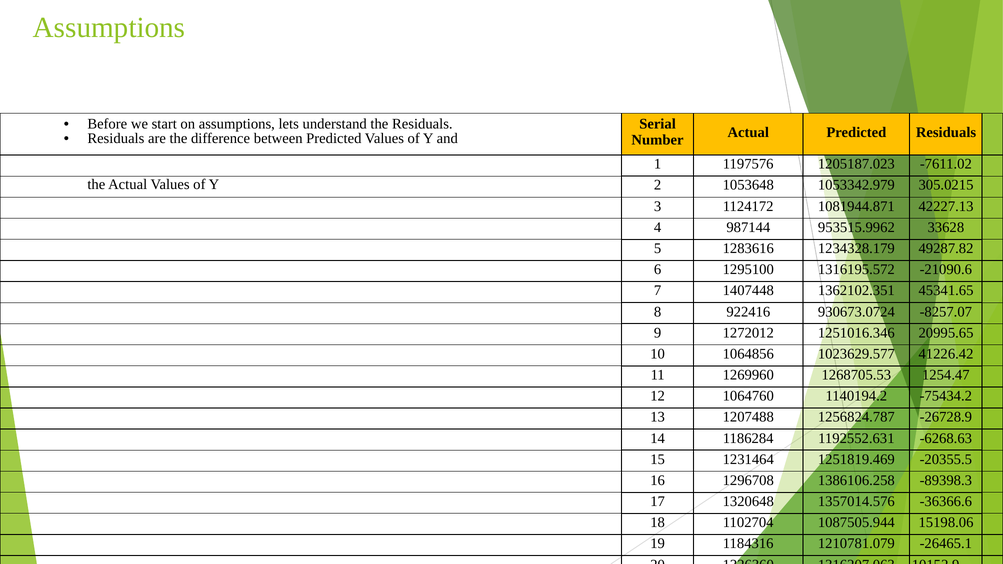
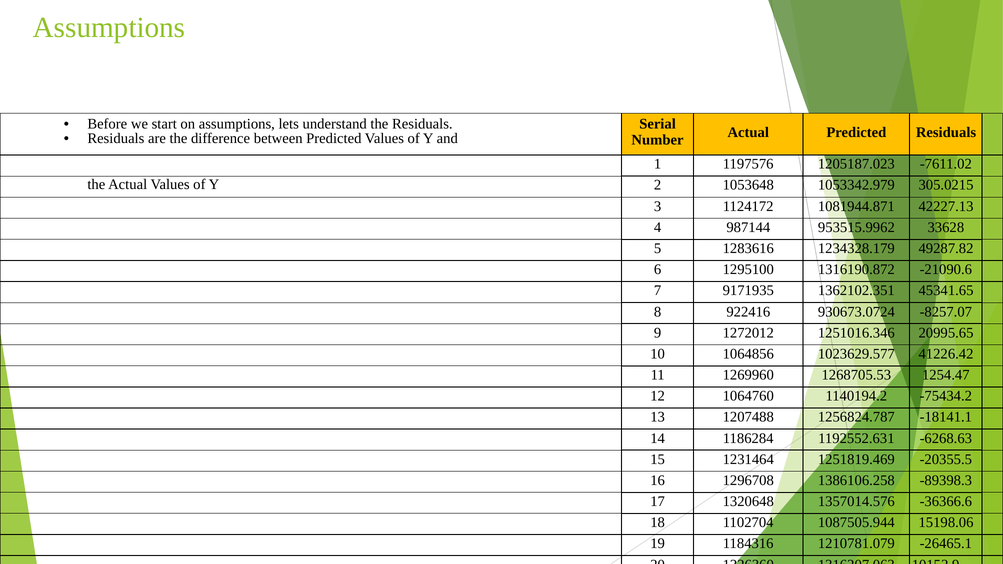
1316195.572: 1316195.572 -> 1316190.872
1407448: 1407448 -> 9171935
-26728.9: -26728.9 -> -18141.1
